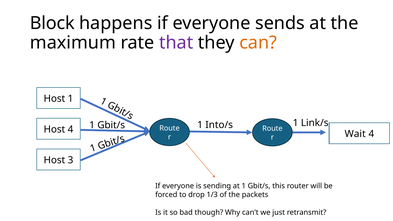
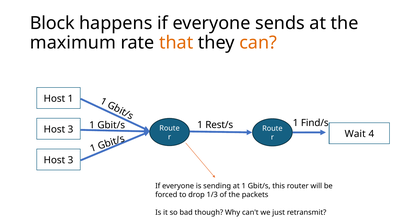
that colour: purple -> orange
Into/s: Into/s -> Rest/s
Link/s: Link/s -> Find/s
4 at (70, 130): 4 -> 3
